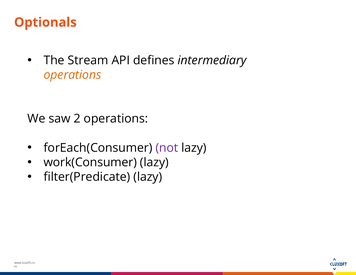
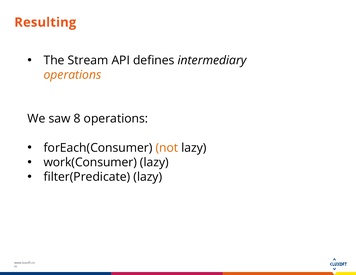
Optionals: Optionals -> Resulting
2: 2 -> 8
not colour: purple -> orange
